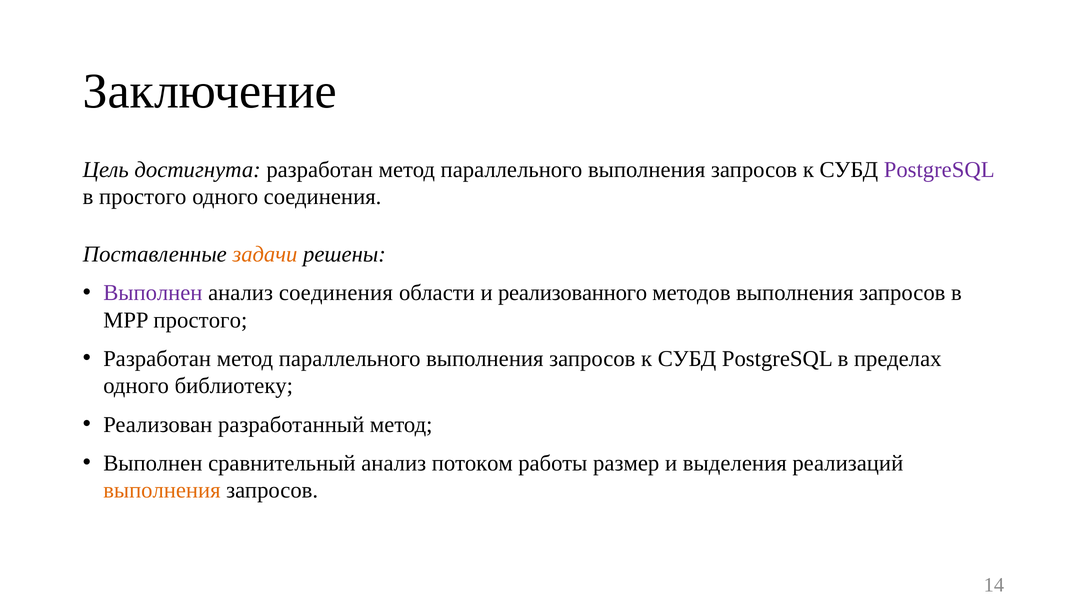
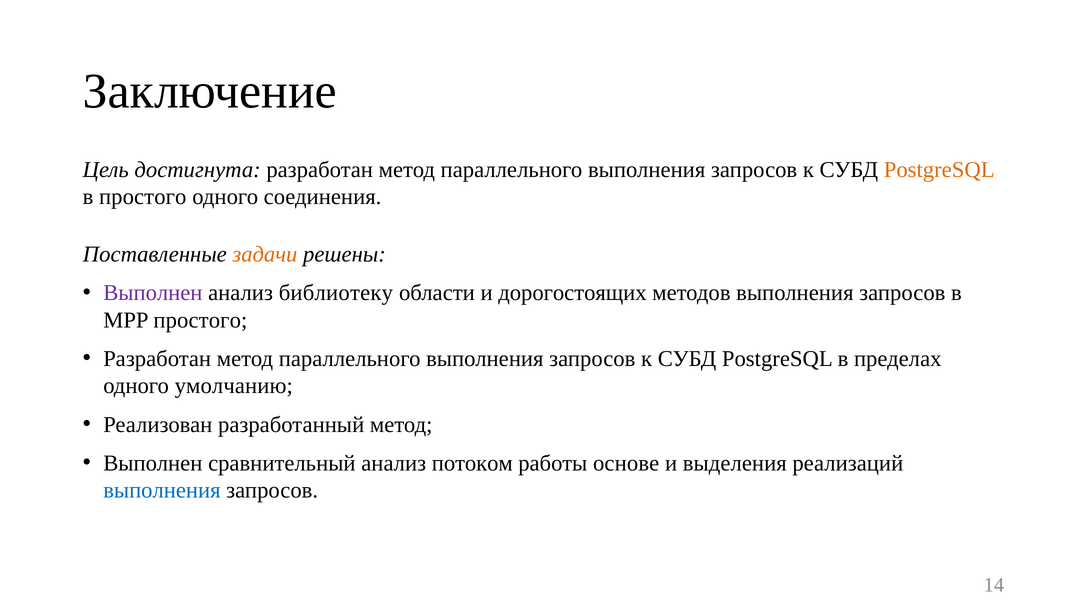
PostgreSQL at (939, 169) colour: purple -> orange
анализ соединения: соединения -> библиотеку
реализованного: реализованного -> дорогостоящих
библиотеку: библиотеку -> умолчанию
размер: размер -> основе
выполнения at (162, 490) colour: orange -> blue
